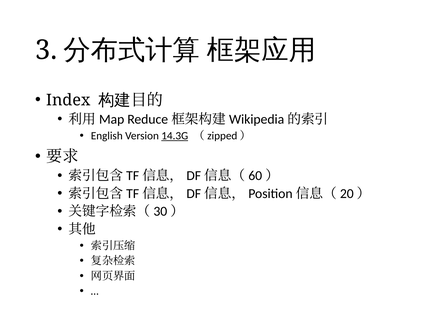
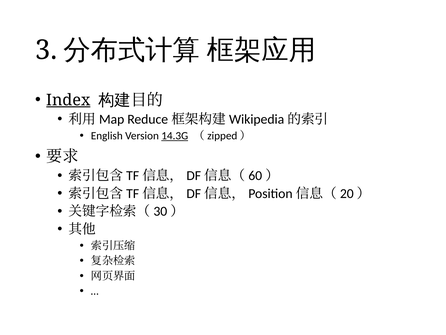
Index underline: none -> present
